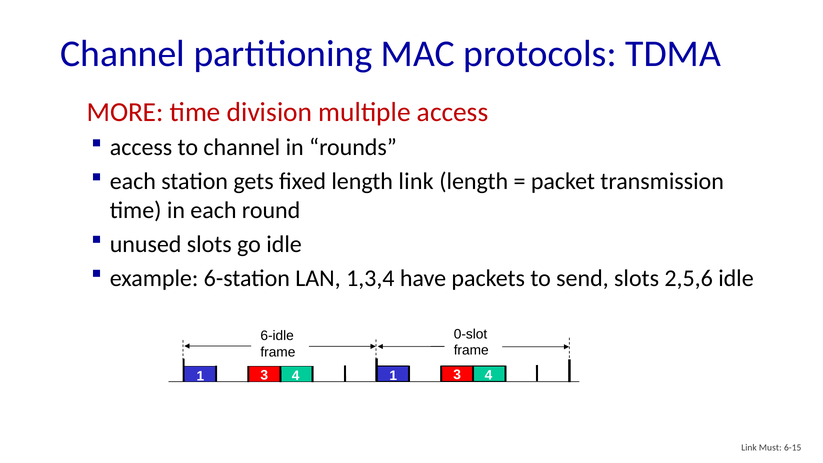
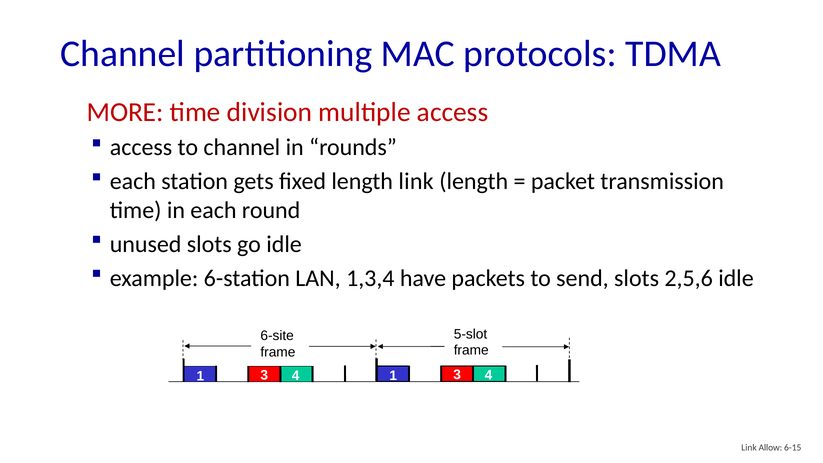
0-slot: 0-slot -> 5-slot
6-idle: 6-idle -> 6-site
Must: Must -> Allow
